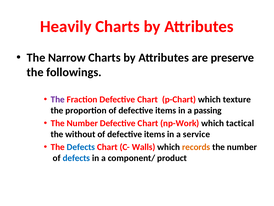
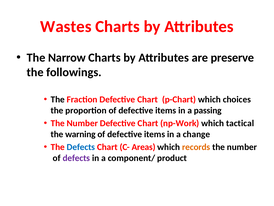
Heavily: Heavily -> Wastes
The at (58, 99) colour: purple -> black
texture: texture -> choices
without: without -> warning
service: service -> change
Walls: Walls -> Areas
defects at (76, 158) colour: blue -> purple
